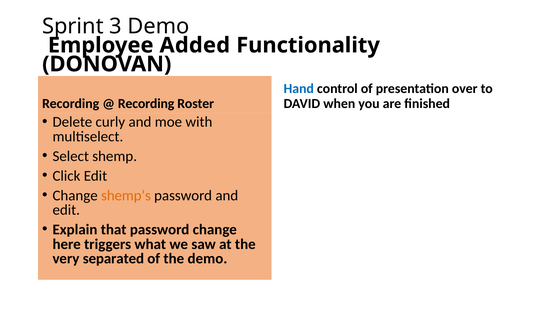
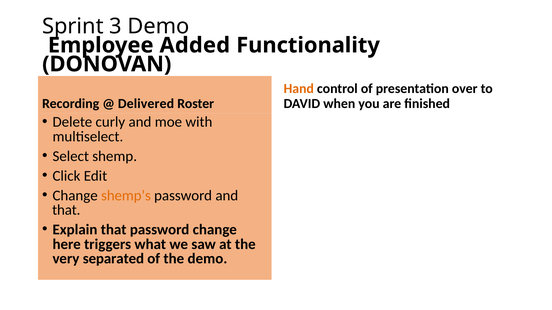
Hand colour: blue -> orange
Recording at (146, 104): Recording -> Delivered
edit at (66, 210): edit -> that
